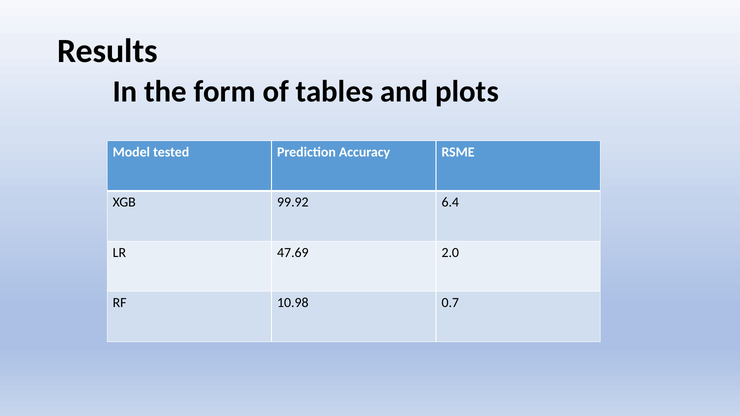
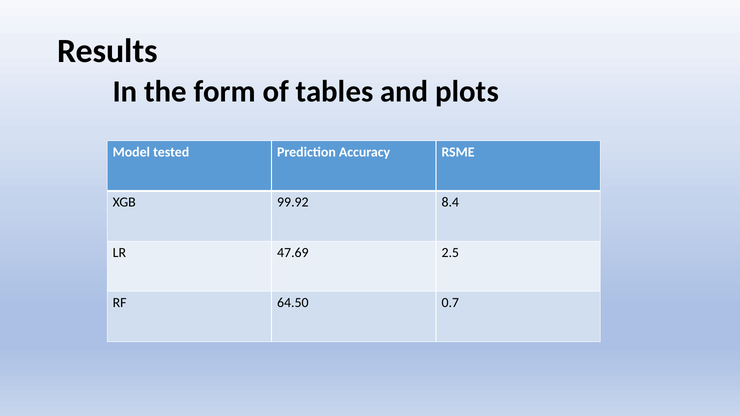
6.4: 6.4 -> 8.4
2.0: 2.0 -> 2.5
10.98: 10.98 -> 64.50
